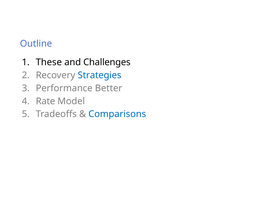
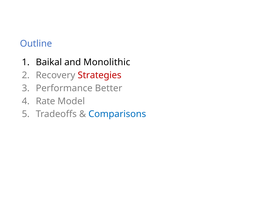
These: These -> Baikal
Challenges: Challenges -> Monolithic
Strategies colour: blue -> red
